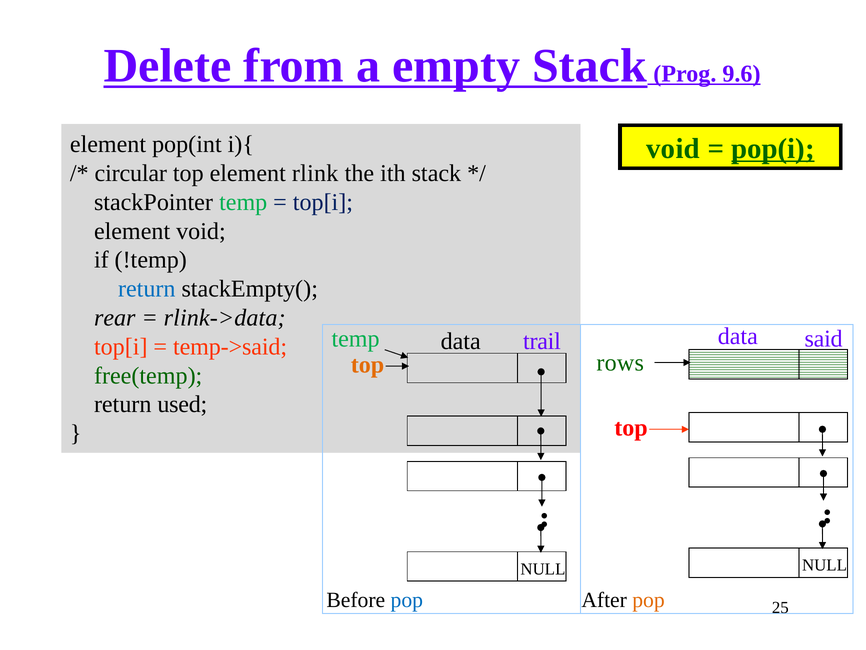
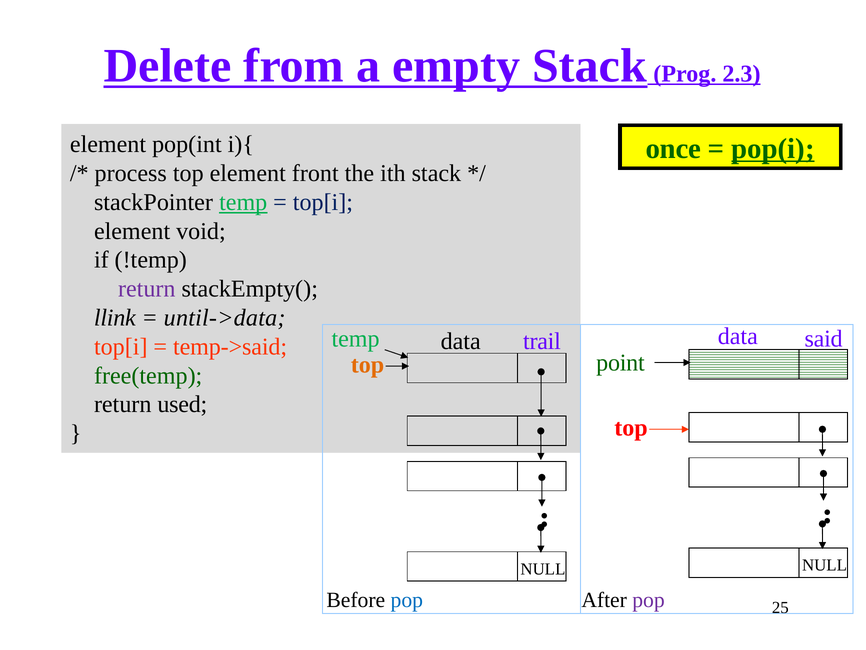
9.6: 9.6 -> 2.3
void at (673, 149): void -> once
circular: circular -> process
rlink: rlink -> front
temp at (243, 202) underline: none -> present
return at (147, 289) colour: blue -> purple
rear: rear -> llink
rlink->data: rlink->data -> until->data
rows: rows -> point
pop at (648, 600) colour: orange -> purple
